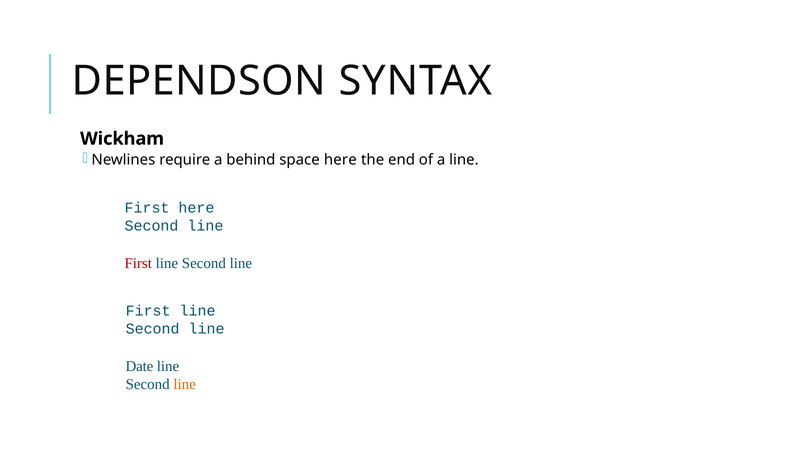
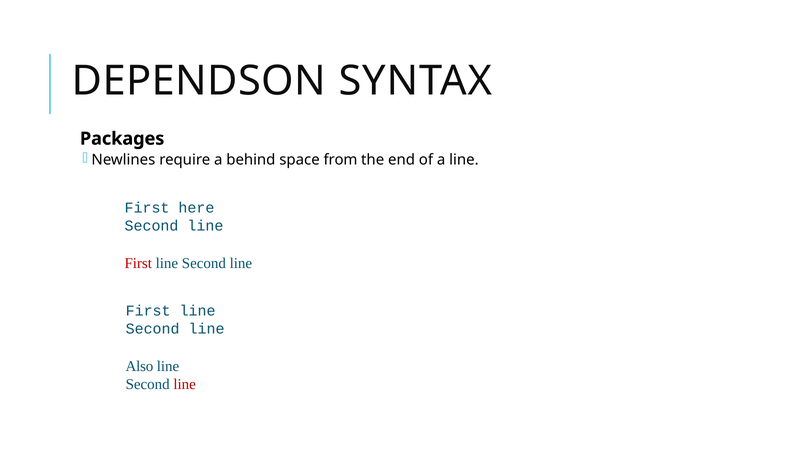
Wickham: Wickham -> Packages
space here: here -> from
Date: Date -> Also
line at (185, 385) colour: orange -> red
